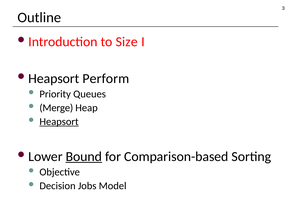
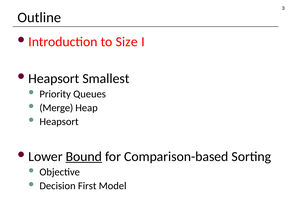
Perform: Perform -> Smallest
Heapsort underline: present -> none
Jobs: Jobs -> First
